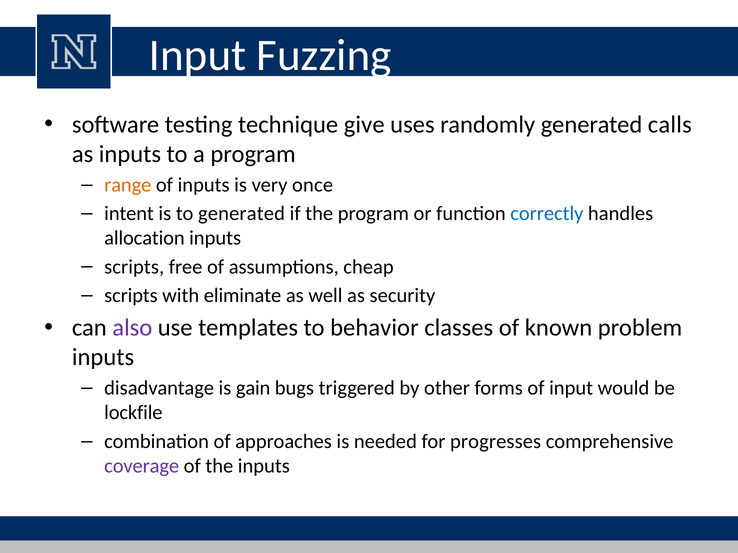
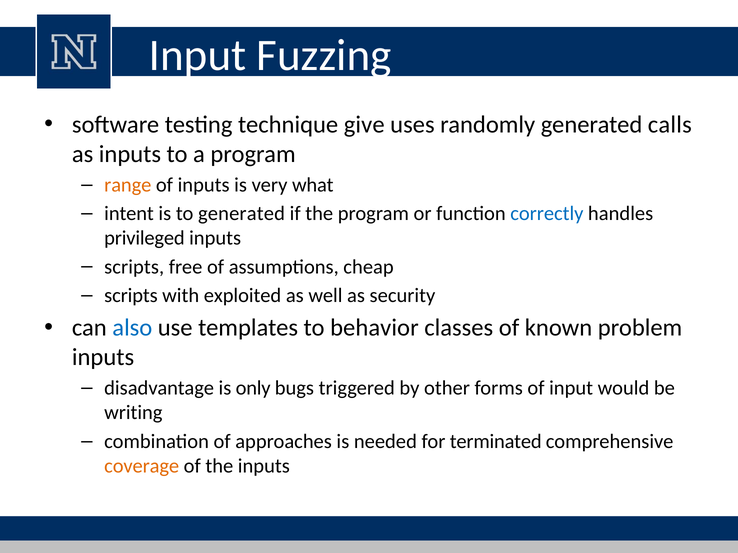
once: once -> what
allocation: allocation -> privileged
eliminate: eliminate -> exploited
also colour: purple -> blue
gain: gain -> only
lockfile: lockfile -> writing
progresses: progresses -> terminated
coverage colour: purple -> orange
